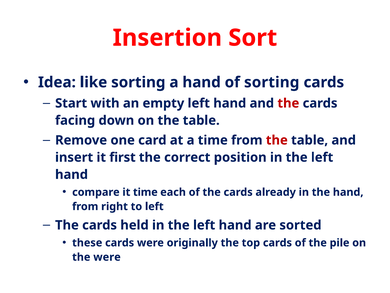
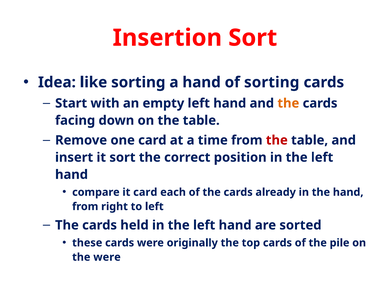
the at (288, 103) colour: red -> orange
it first: first -> sort
it time: time -> card
